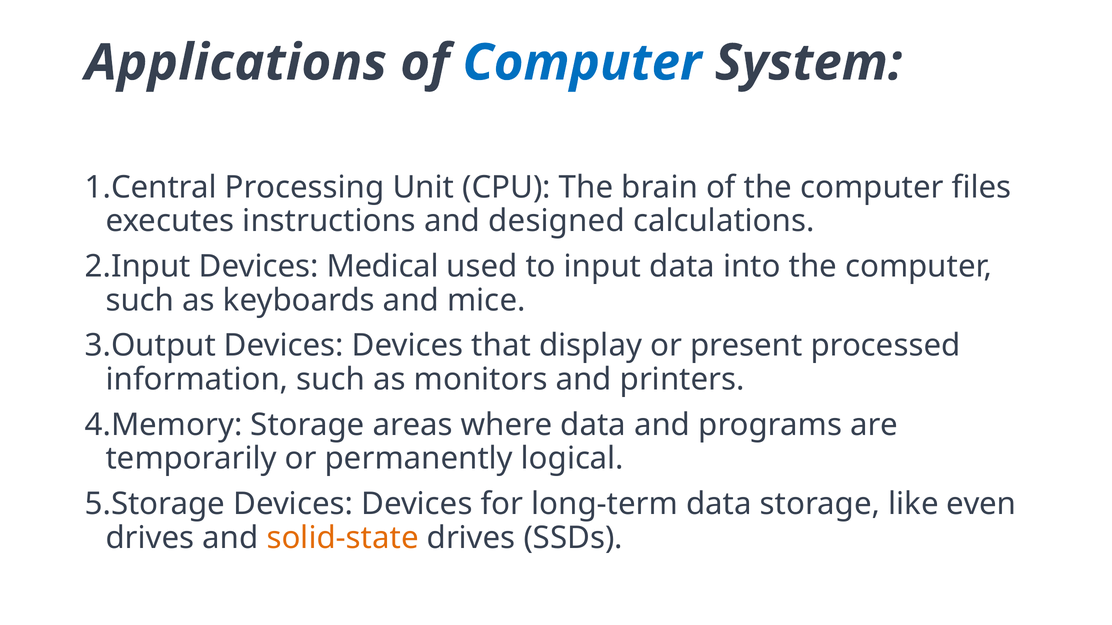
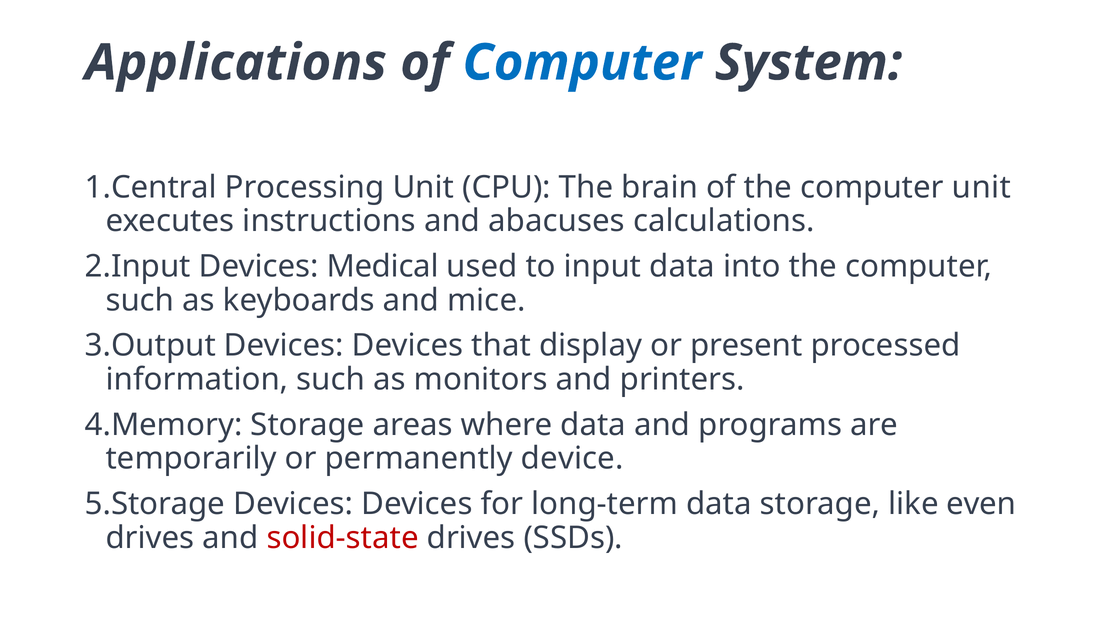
computer files: files -> unit
designed: designed -> abacuses
logical: logical -> device
solid-state colour: orange -> red
